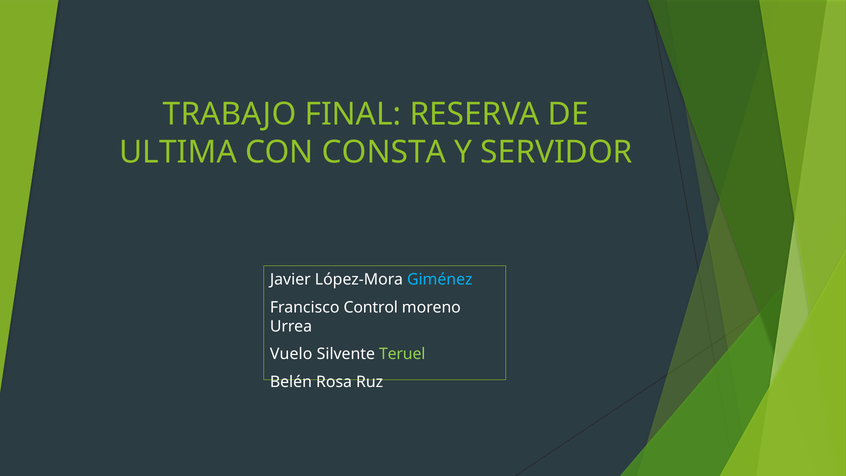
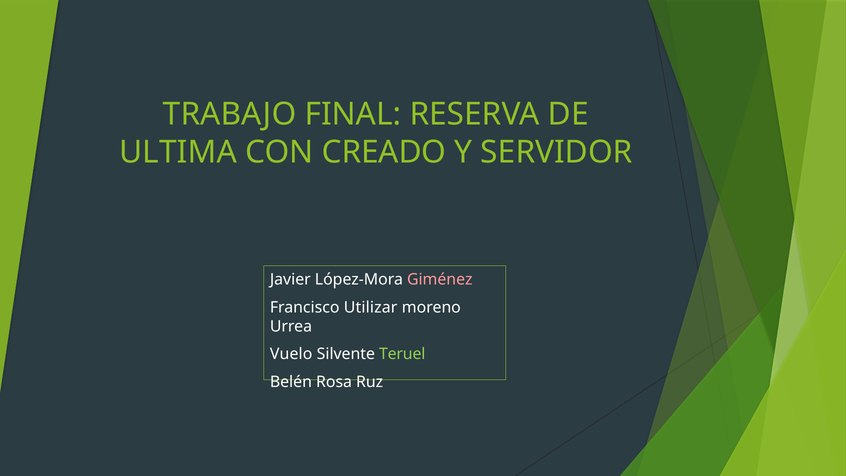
CONSTA: CONSTA -> CREADO
Giménez colour: light blue -> pink
Control: Control -> Utilizar
